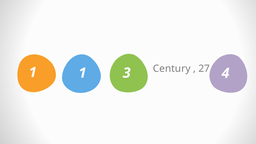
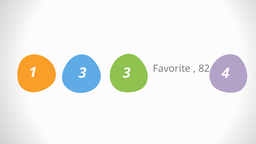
1 1: 1 -> 3
Century: Century -> Favorite
27: 27 -> 82
